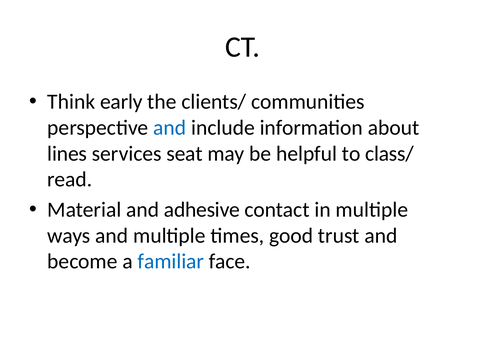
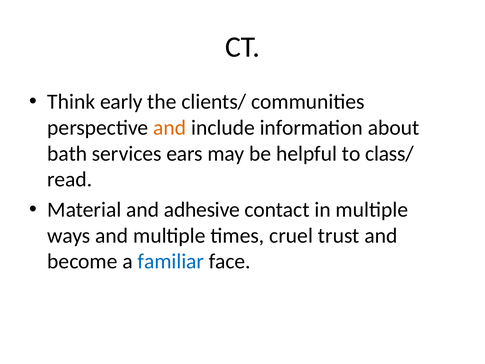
and at (170, 128) colour: blue -> orange
lines: lines -> bath
seat: seat -> ears
good: good -> cruel
